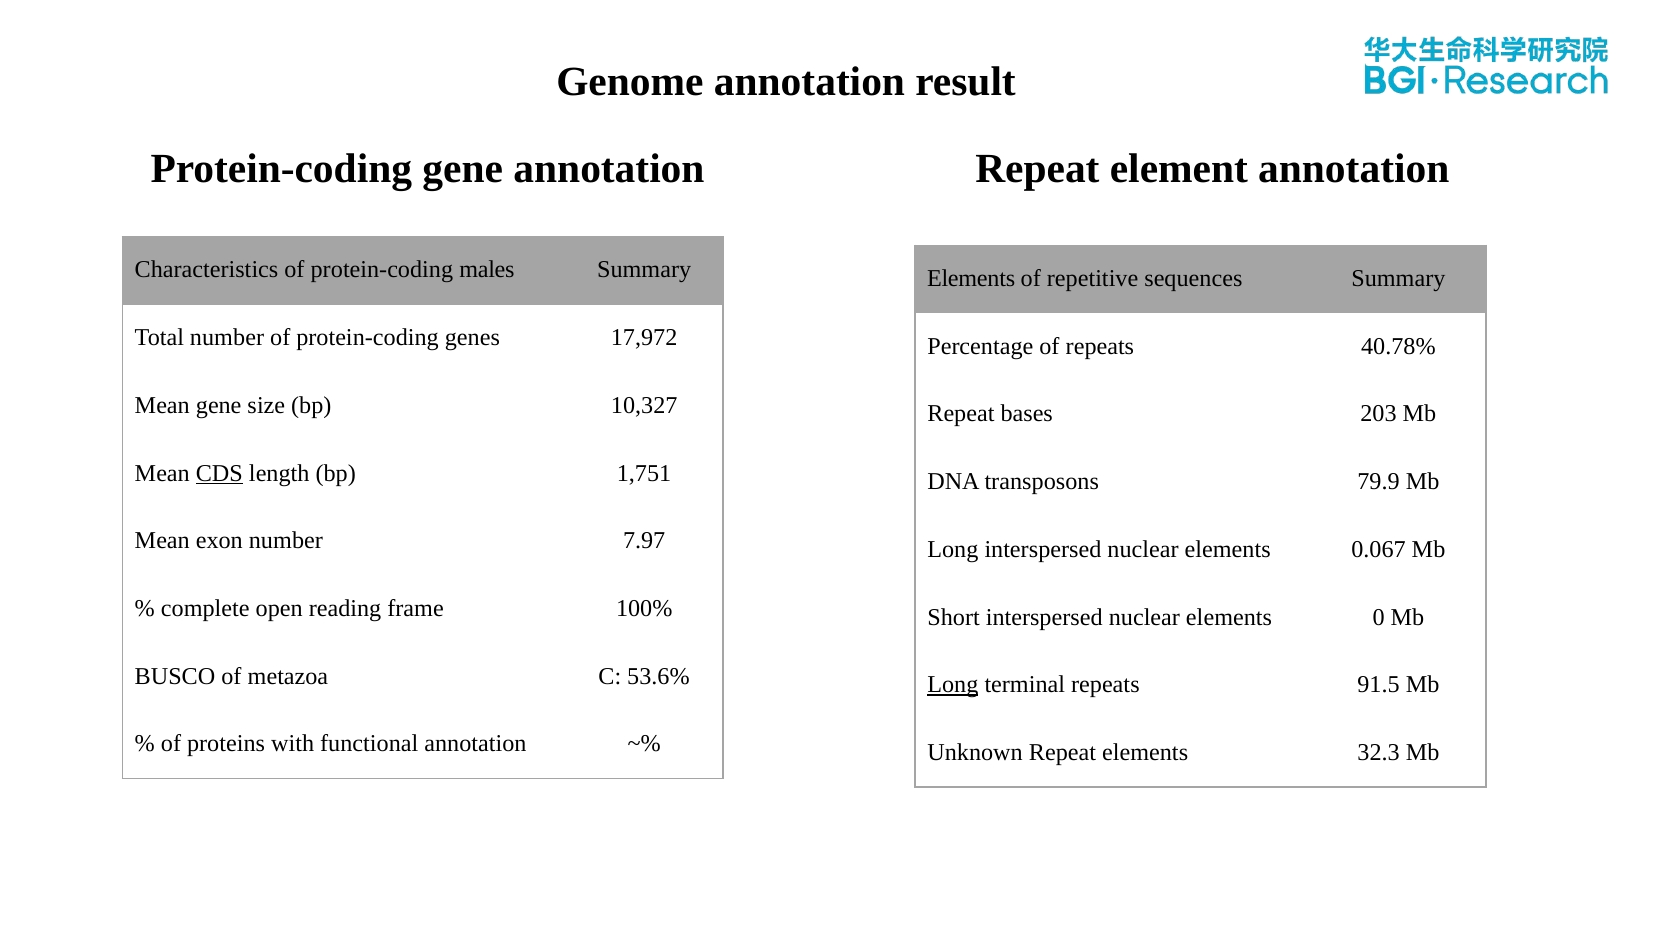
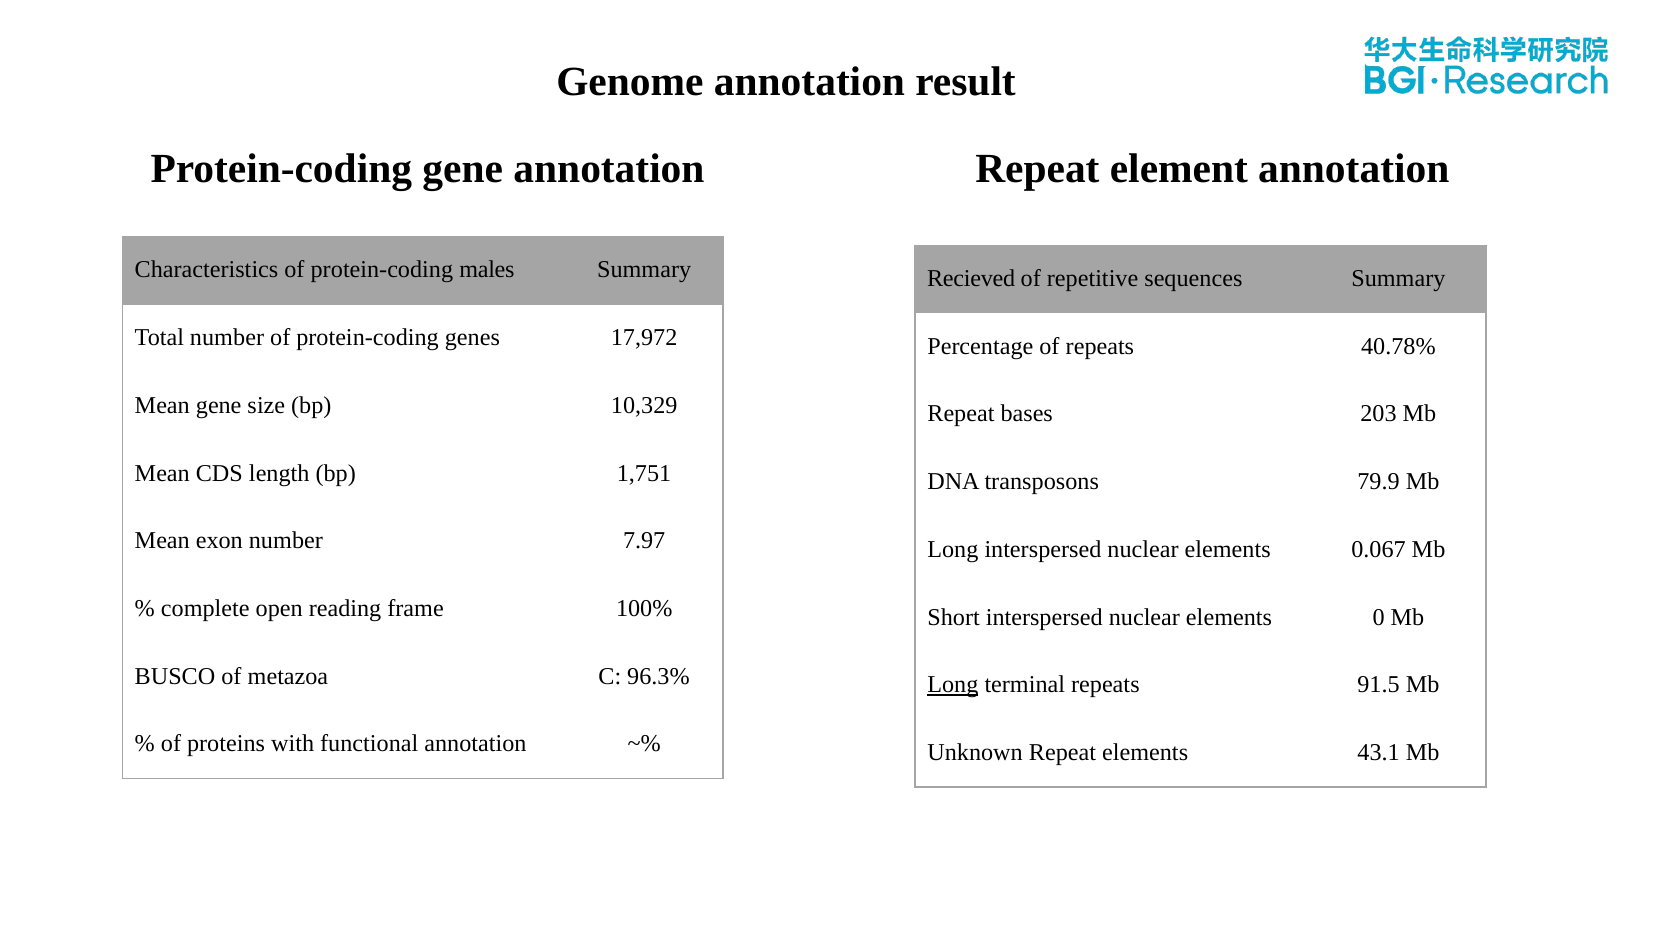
Elements at (971, 279): Elements -> Recieved
10,327: 10,327 -> 10,329
CDS underline: present -> none
53.6%: 53.6% -> 96.3%
32.3: 32.3 -> 43.1
